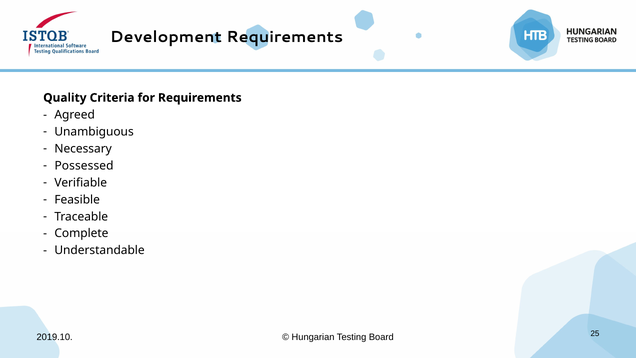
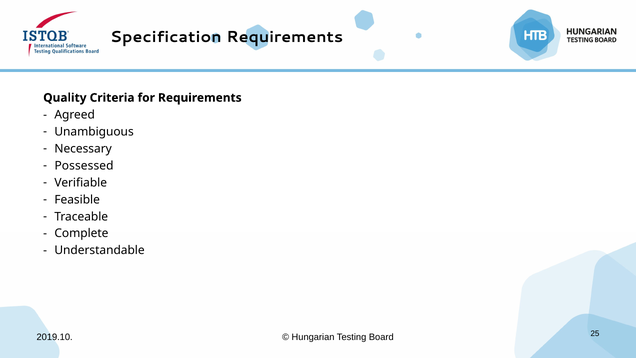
Development: Development -> Specification
